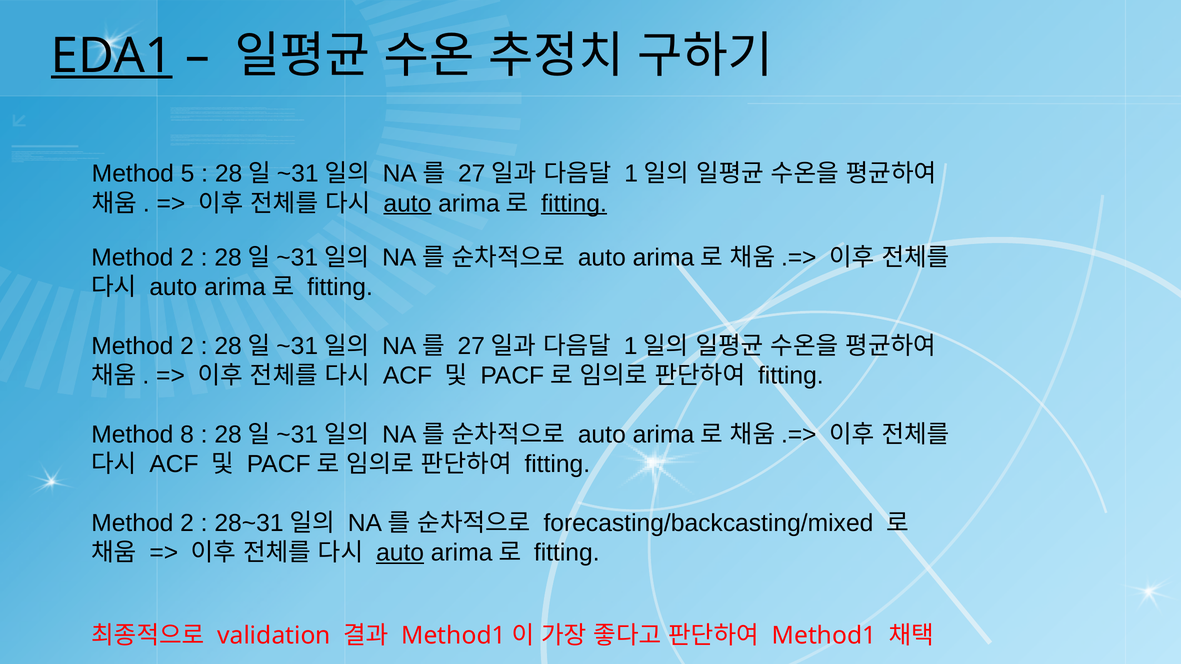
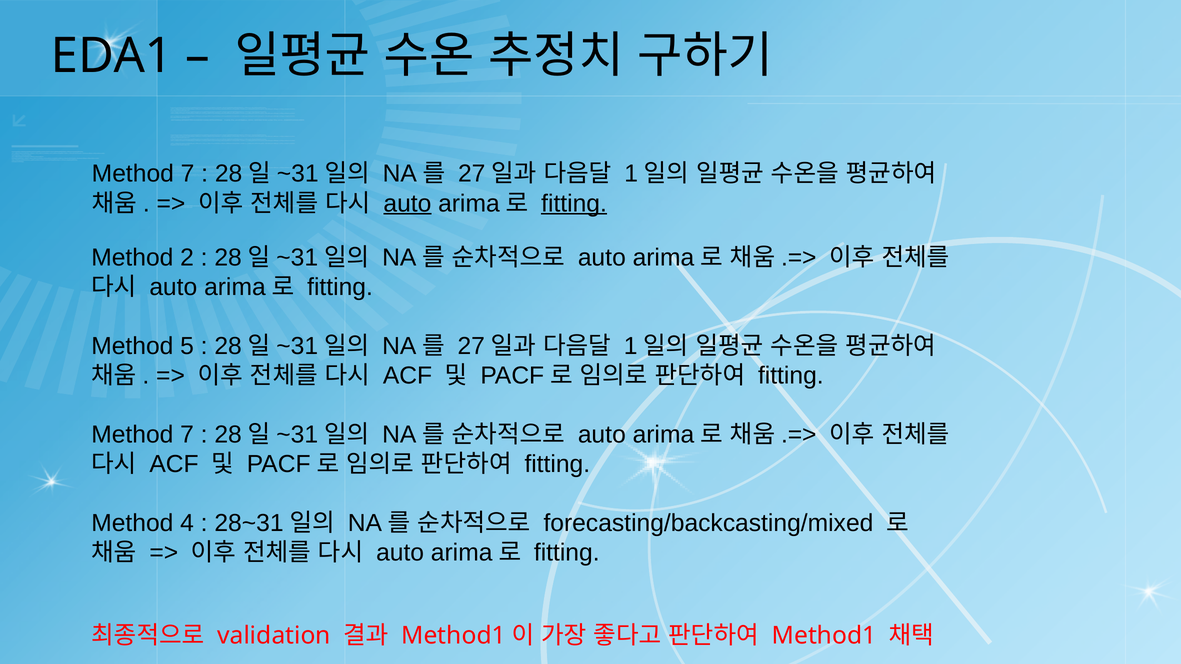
EDA1 underline: present -> none
5 at (188, 174): 5 -> 7
2 at (187, 346): 2 -> 5
8 at (187, 435): 8 -> 7
2 at (187, 524): 2 -> 4
auto at (400, 553) underline: present -> none
